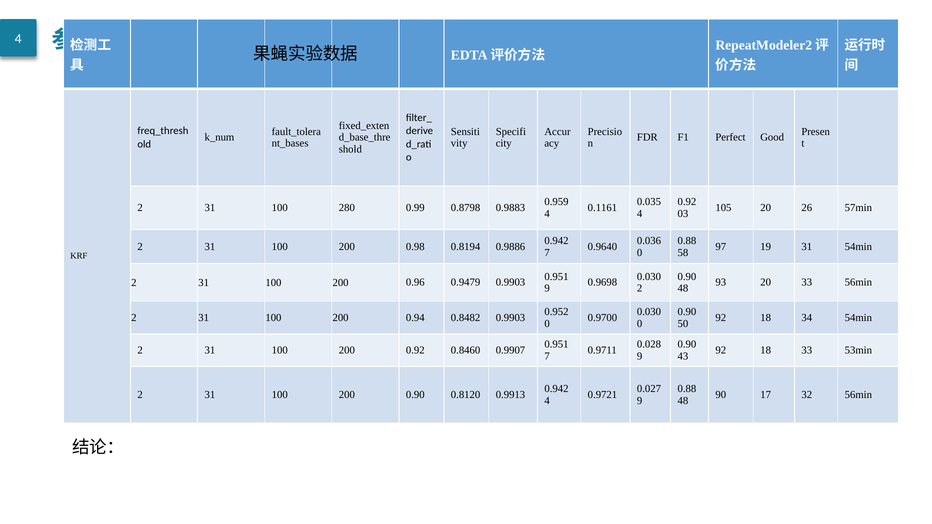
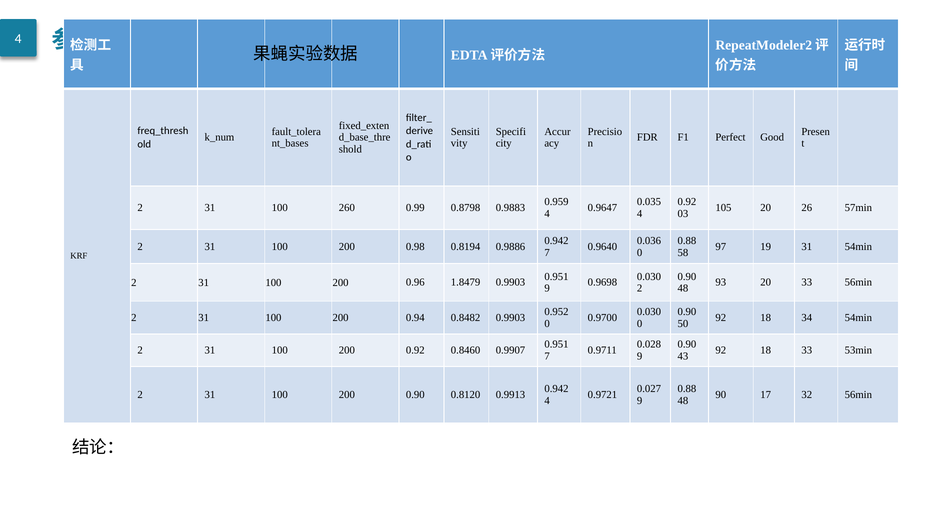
280: 280 -> 260
0.1161: 0.1161 -> 0.9647
0.9479: 0.9479 -> 1.8479
